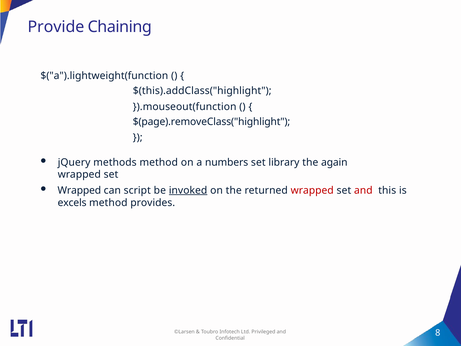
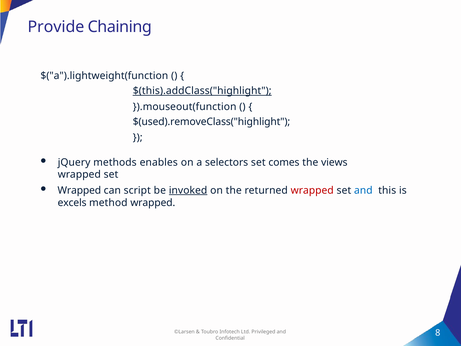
$(this).addClass("highlight underline: none -> present
$(page).removeClass("highlight: $(page).removeClass("highlight -> $(used).removeClass("highlight
methods method: method -> enables
numbers: numbers -> selectors
library: library -> comes
again: again -> views
and at (363, 190) colour: red -> blue
method provides: provides -> wrapped
